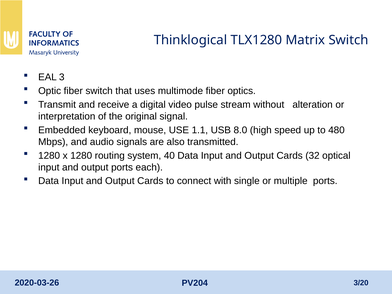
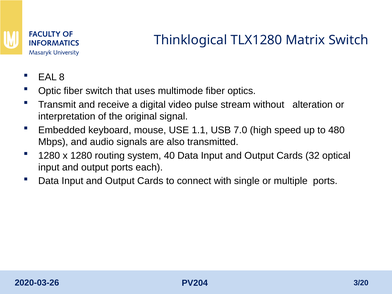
3: 3 -> 8
8.0: 8.0 -> 7.0
